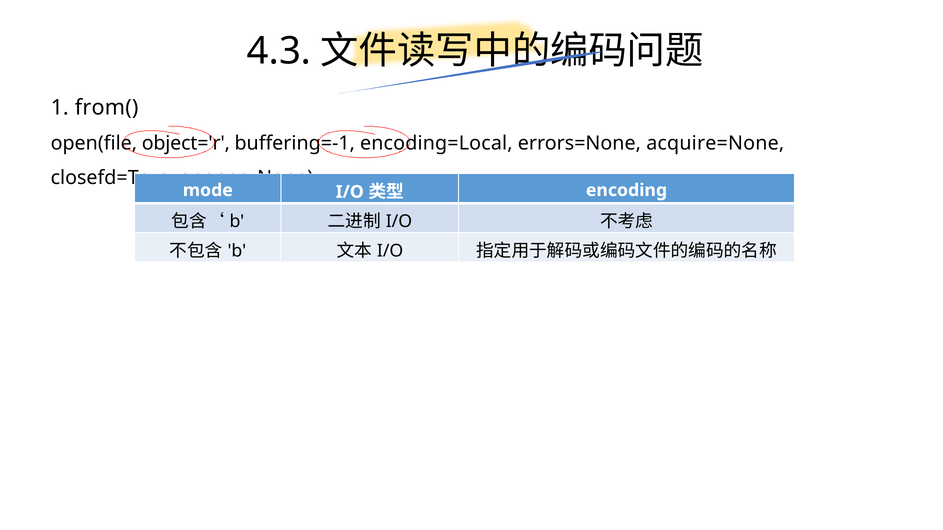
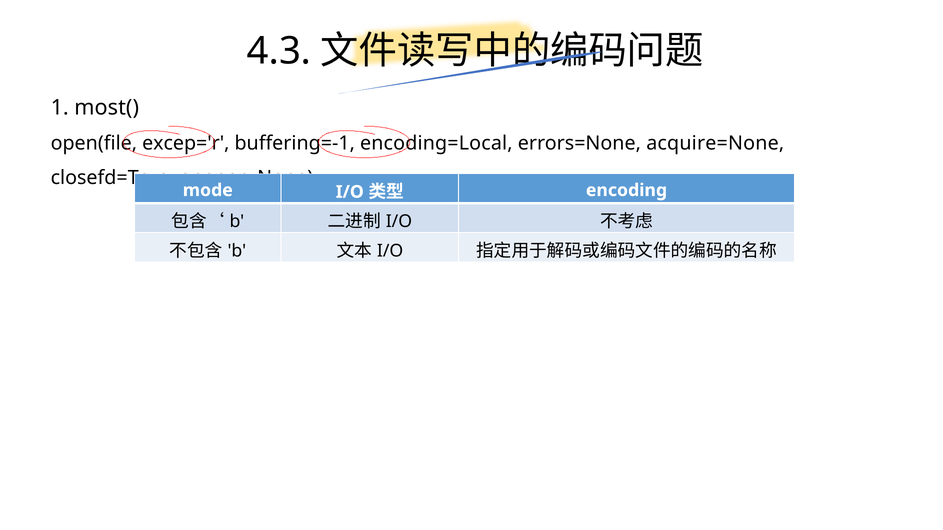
from(: from( -> most(
object='r: object='r -> excep='r
